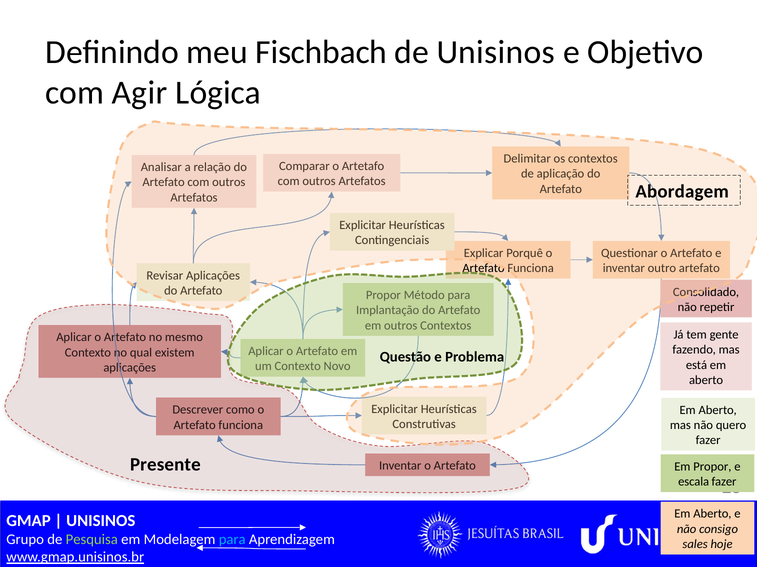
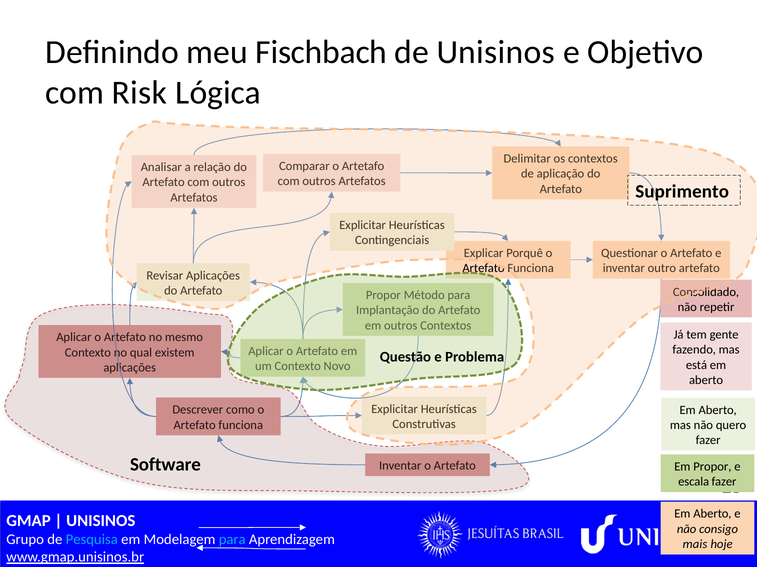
Agir: Agir -> Risk
Abordagem: Abordagem -> Suprimento
Presente: Presente -> Software
Pesquisa colour: light green -> light blue
sales: sales -> mais
